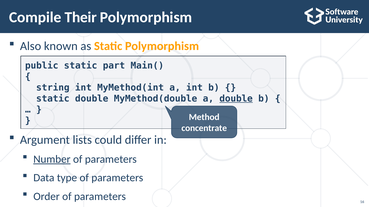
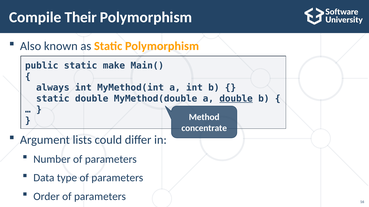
part: part -> make
string: string -> always
Number underline: present -> none
